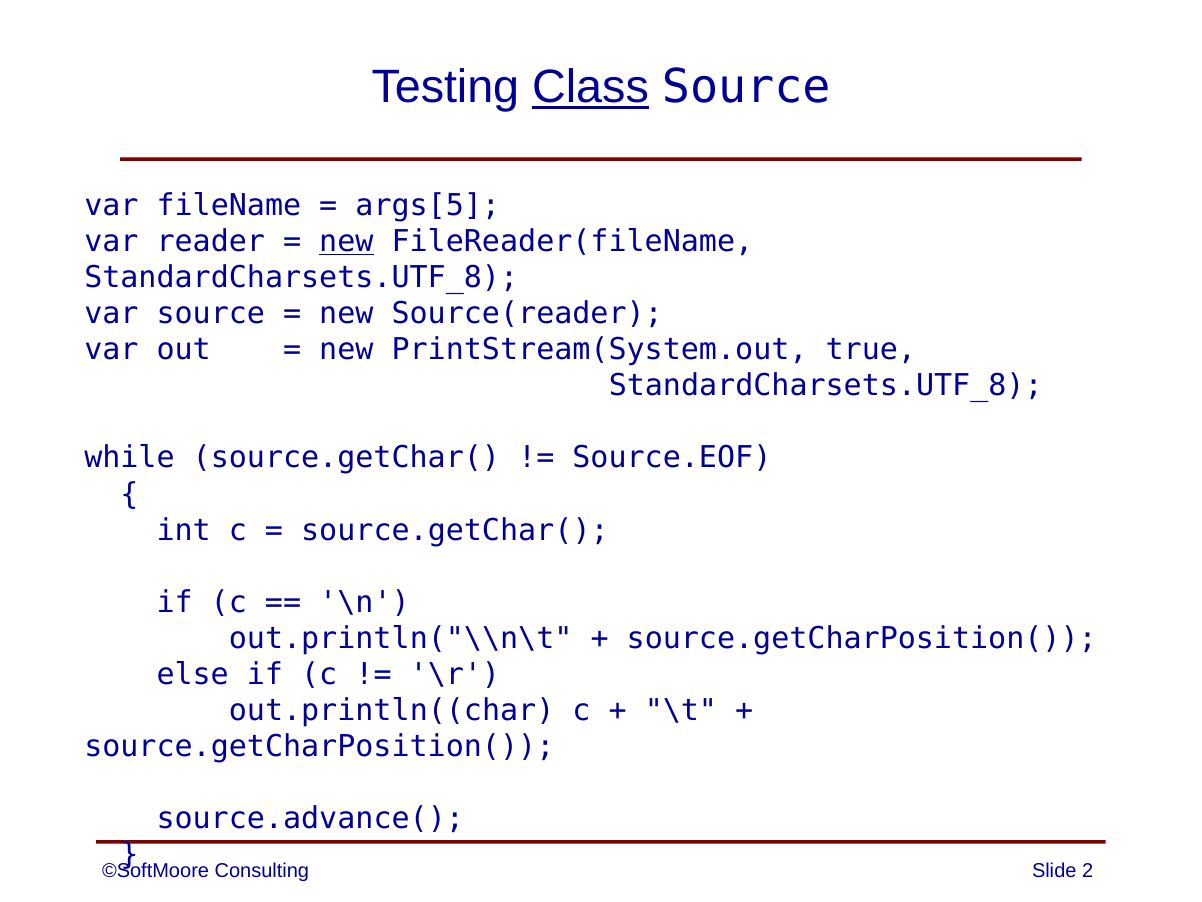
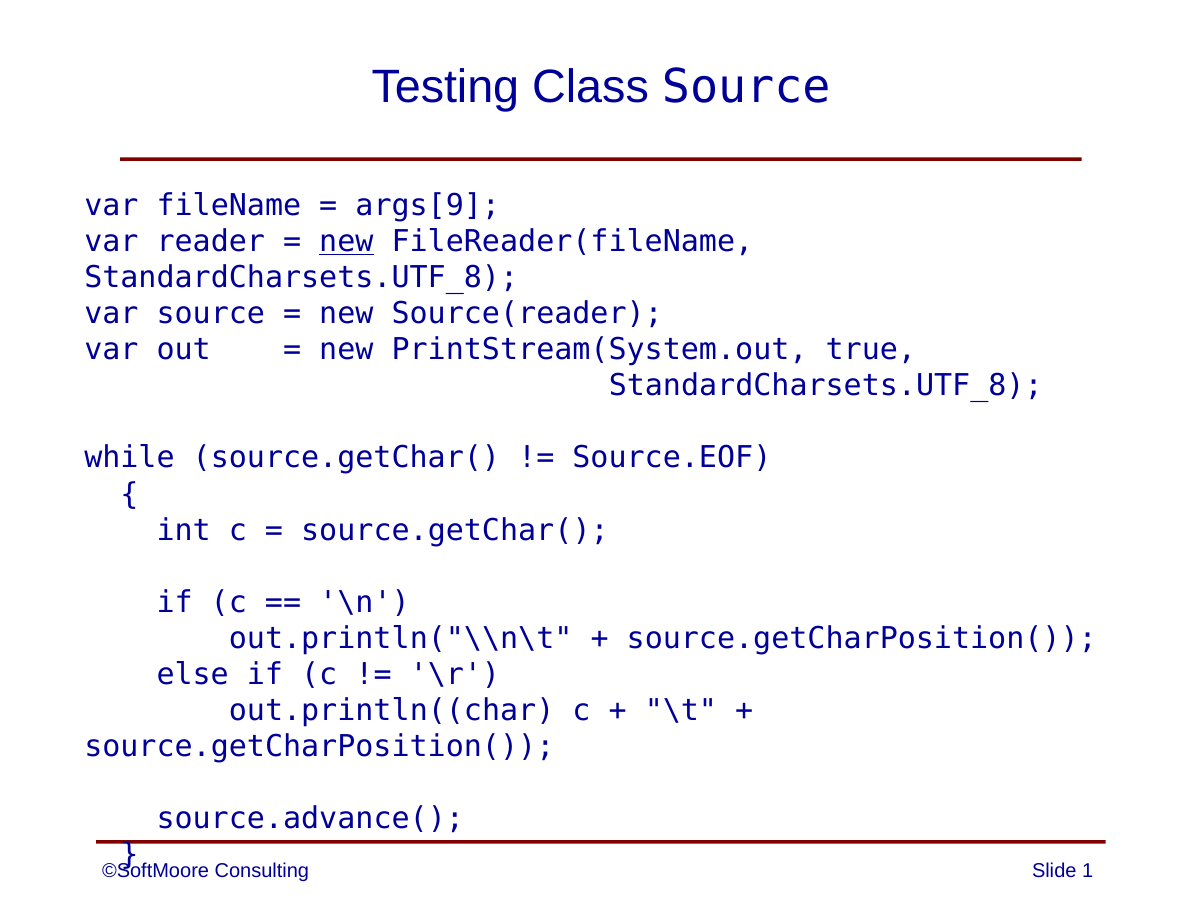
Class underline: present -> none
args[5: args[5 -> args[9
2: 2 -> 1
